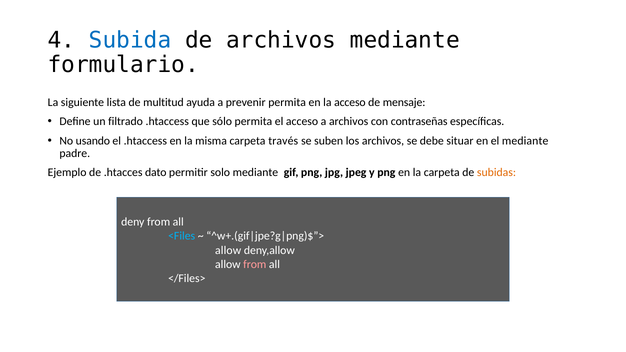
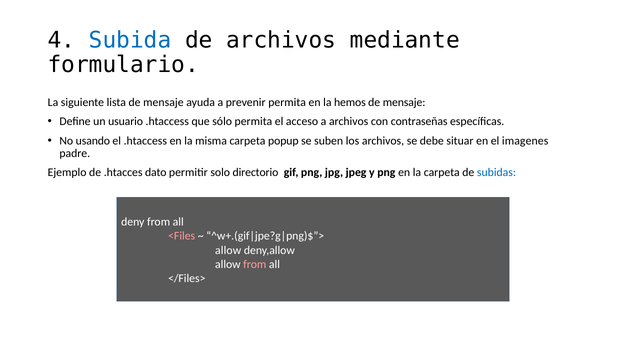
lista de multitud: multitud -> mensaje
la acceso: acceso -> hemos
filtrado: filtrado -> usuario
través: través -> popup
el mediante: mediante -> imagenes
solo mediante: mediante -> directorio
subidas colour: orange -> blue
<Files colour: light blue -> pink
